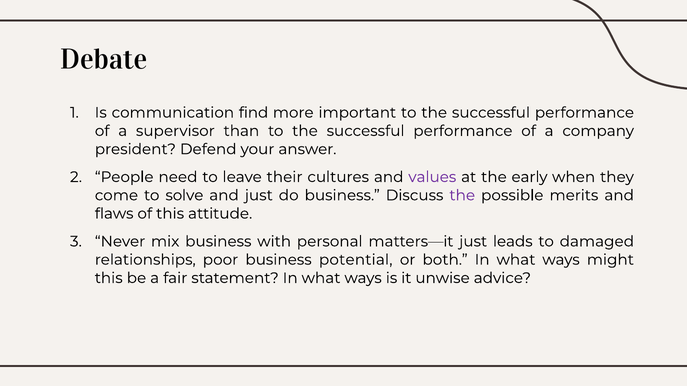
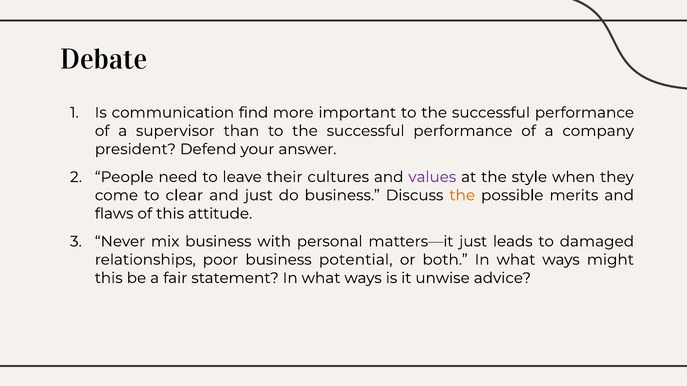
early: early -> style
solve: solve -> clear
the at (462, 196) colour: purple -> orange
